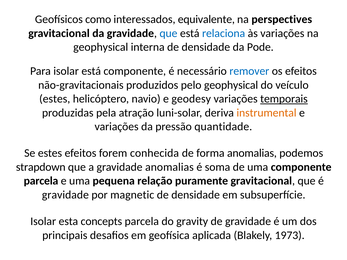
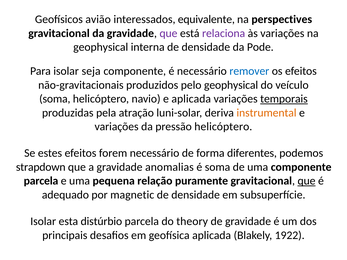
como: como -> avião
que at (168, 33) colour: blue -> purple
relaciona colour: blue -> purple
isolar está: está -> seja
estes at (55, 99): estes -> soma
e geodesy: geodesy -> aplicada
pressão quantidade: quantidade -> helicóptero
forem conhecida: conhecida -> necessário
forma anomalias: anomalias -> diferentes
que at (307, 181) underline: none -> present
gravidade at (65, 195): gravidade -> adequado
concepts: concepts -> distúrbio
gravity: gravity -> theory
1973: 1973 -> 1922
